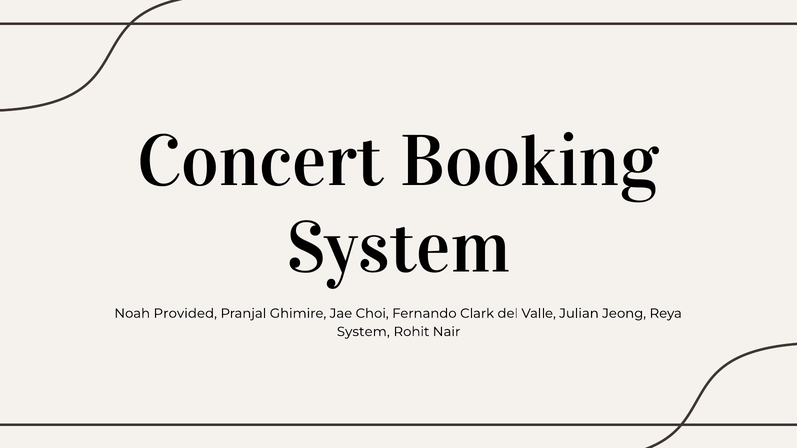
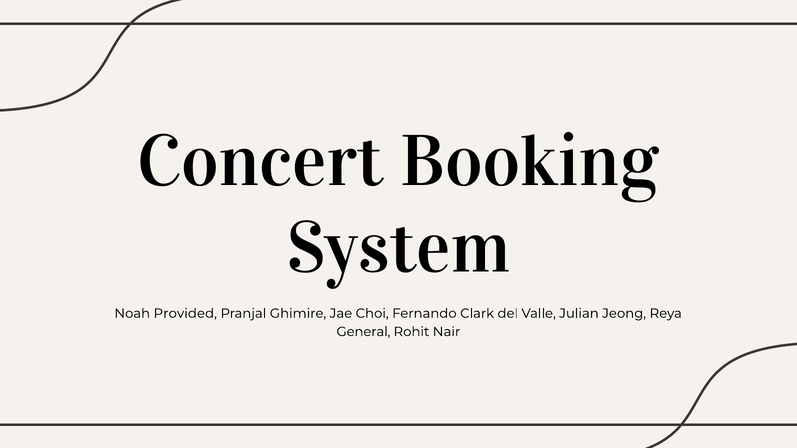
System at (363, 332): System -> General
